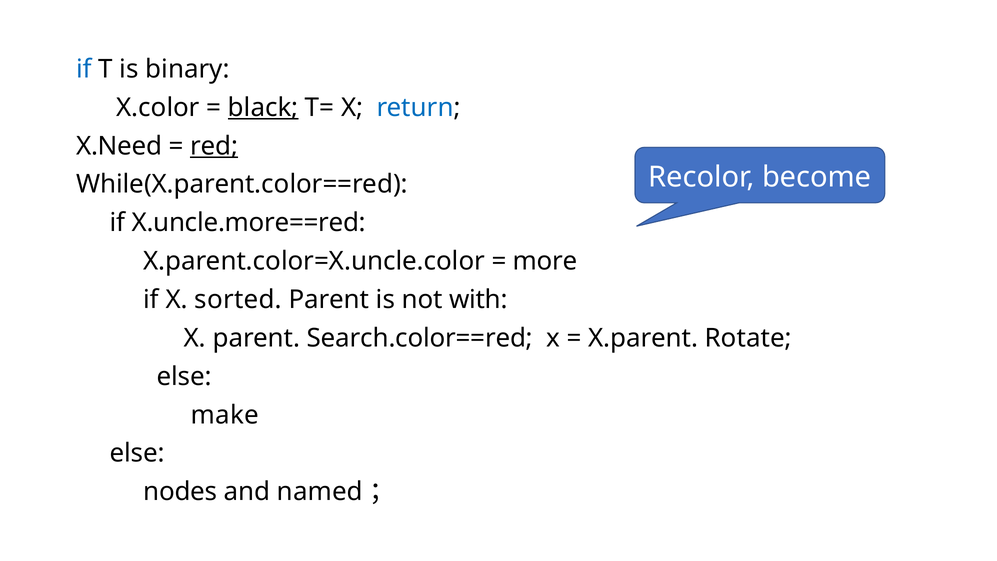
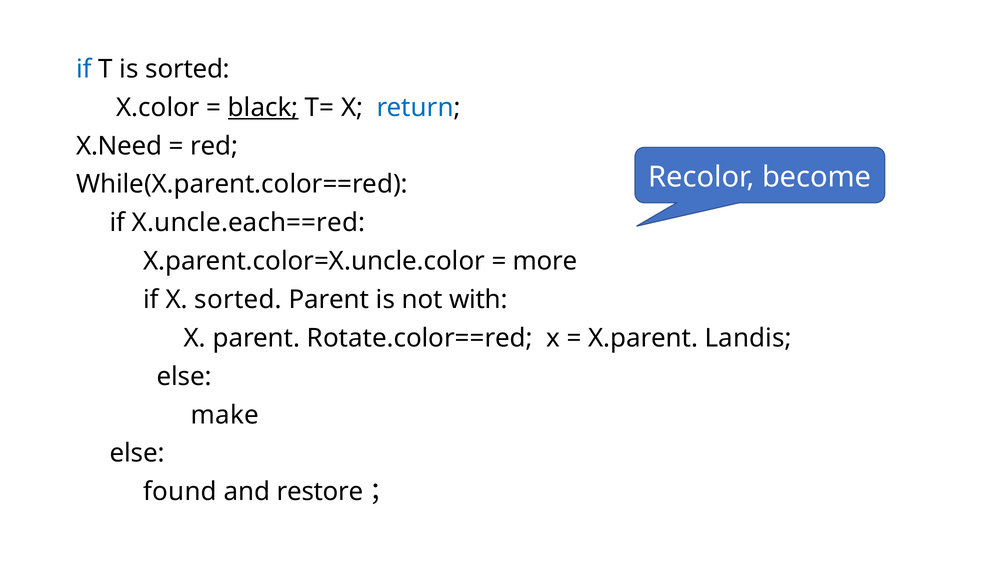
is binary: binary -> sorted
red underline: present -> none
X.uncle.more==red: X.uncle.more==red -> X.uncle.each==red
Search.color==red: Search.color==red -> Rotate.color==red
Rotate: Rotate -> Landis
nodes: nodes -> found
named: named -> restore
